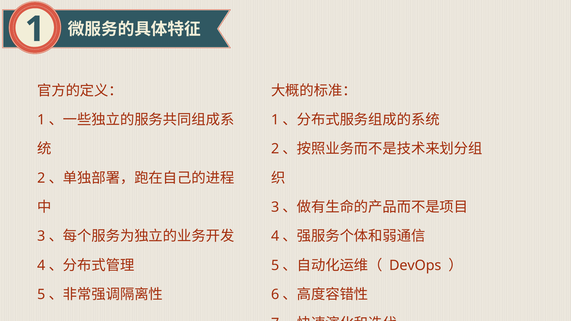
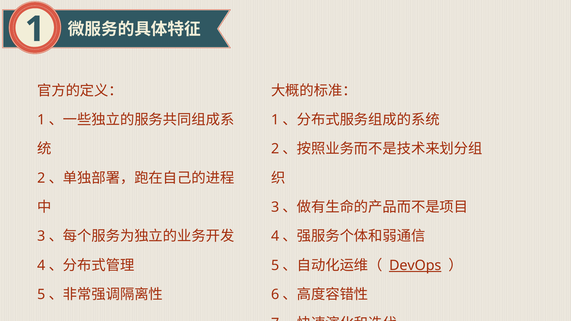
DevOps underline: none -> present
